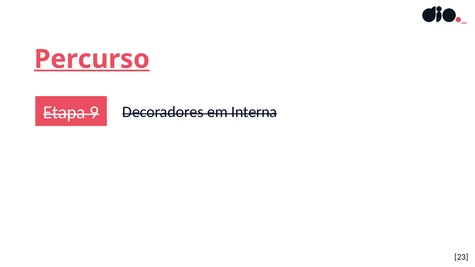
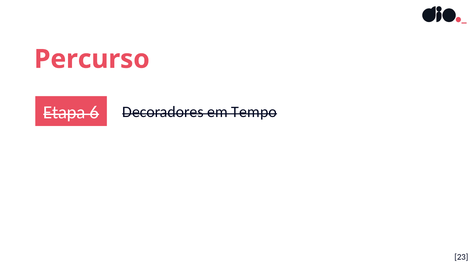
Percurso underline: present -> none
9: 9 -> 6
Interna: Interna -> Tempo
